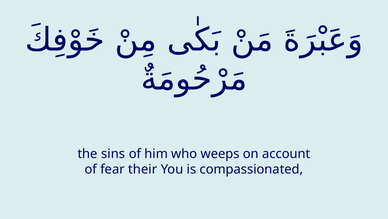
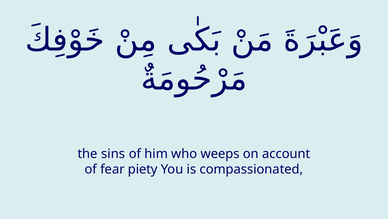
their: their -> piety
